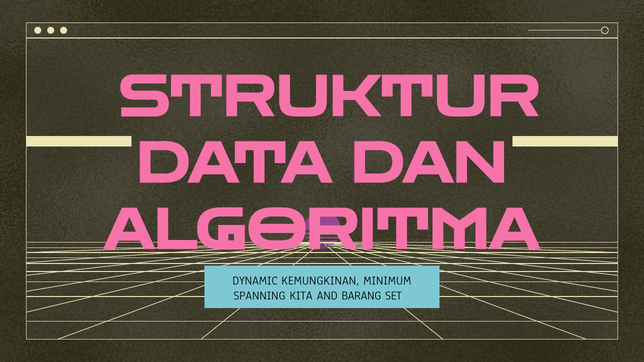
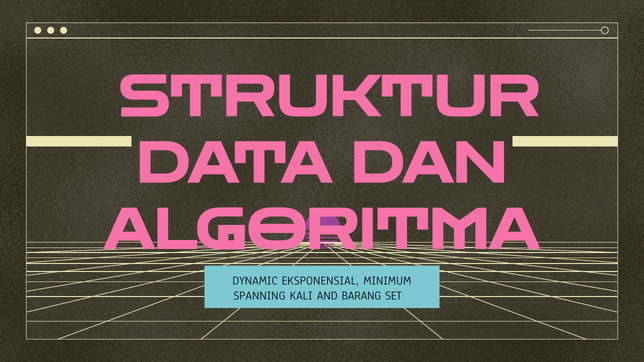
KEMUNGKINAN: KEMUNGKINAN -> EKSPONENSIAL
KITA: KITA -> KALI
